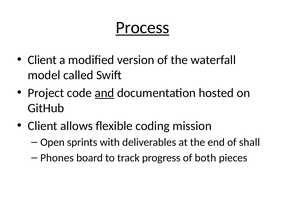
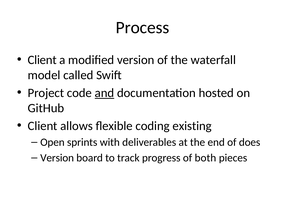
Process underline: present -> none
mission: mission -> existing
shall: shall -> does
Phones at (57, 158): Phones -> Version
